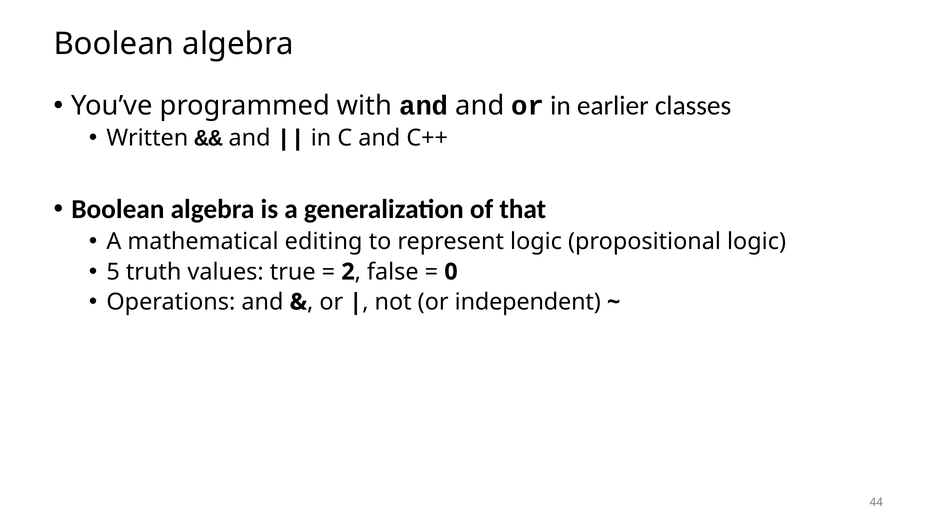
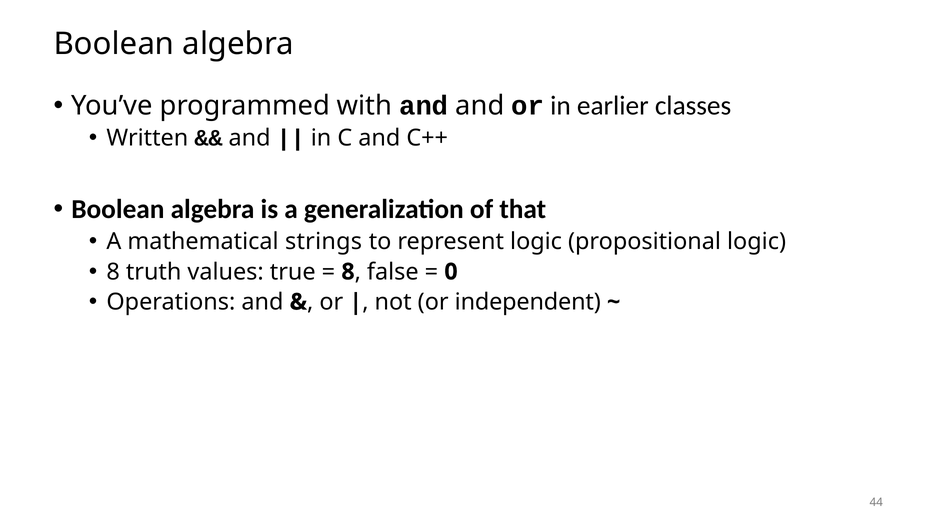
editing: editing -> strings
5 at (113, 272): 5 -> 8
2 at (348, 272): 2 -> 8
